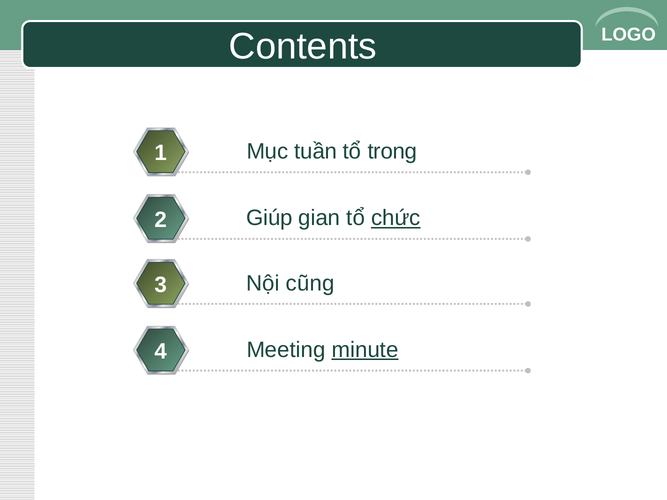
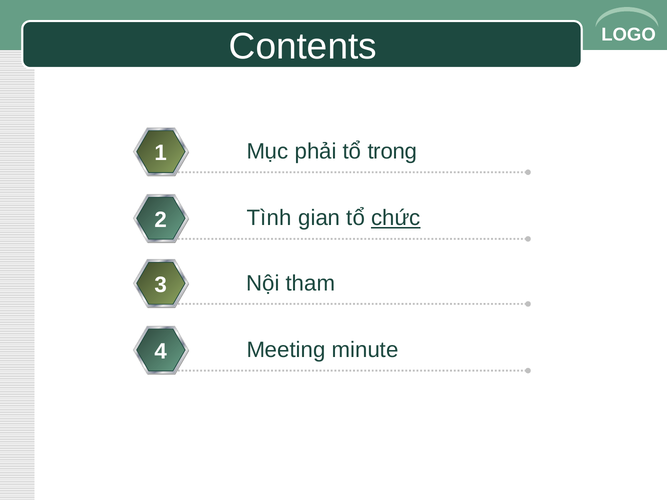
tuần: tuần -> phải
Giúp: Giúp -> Tình
cũng: cũng -> tham
minute underline: present -> none
